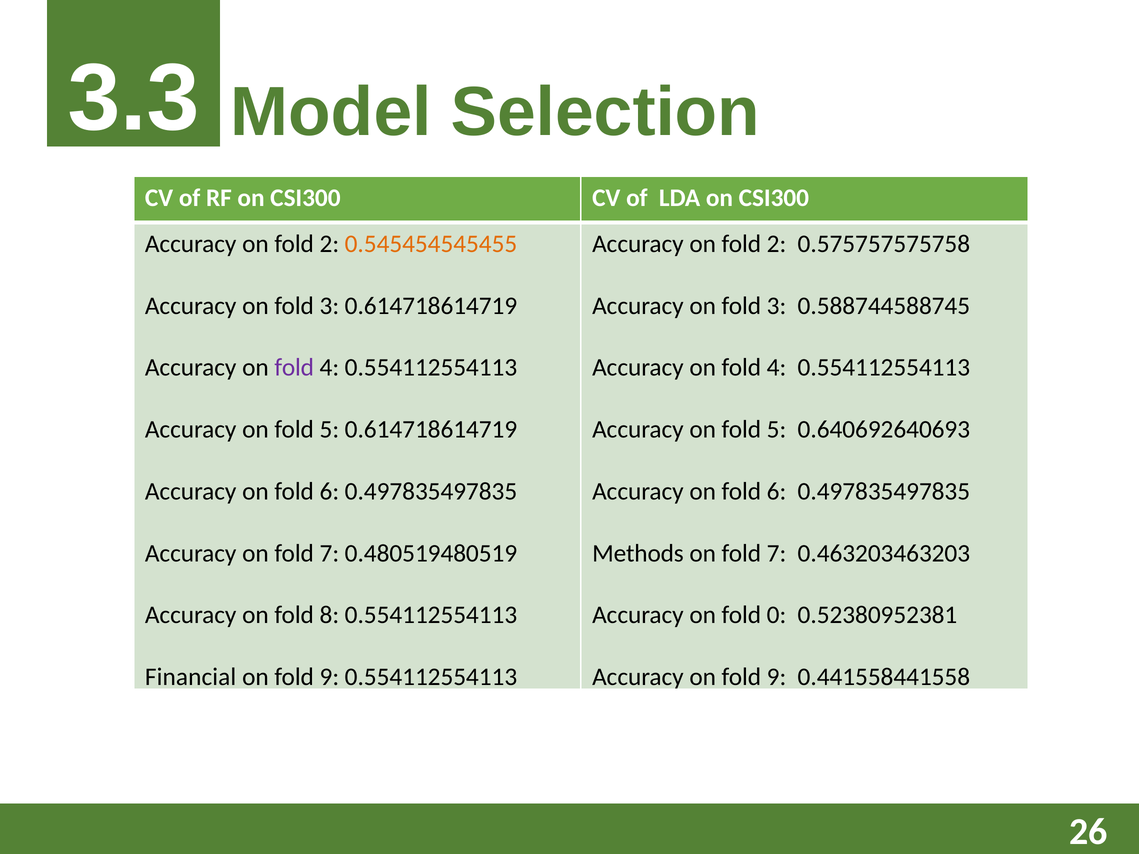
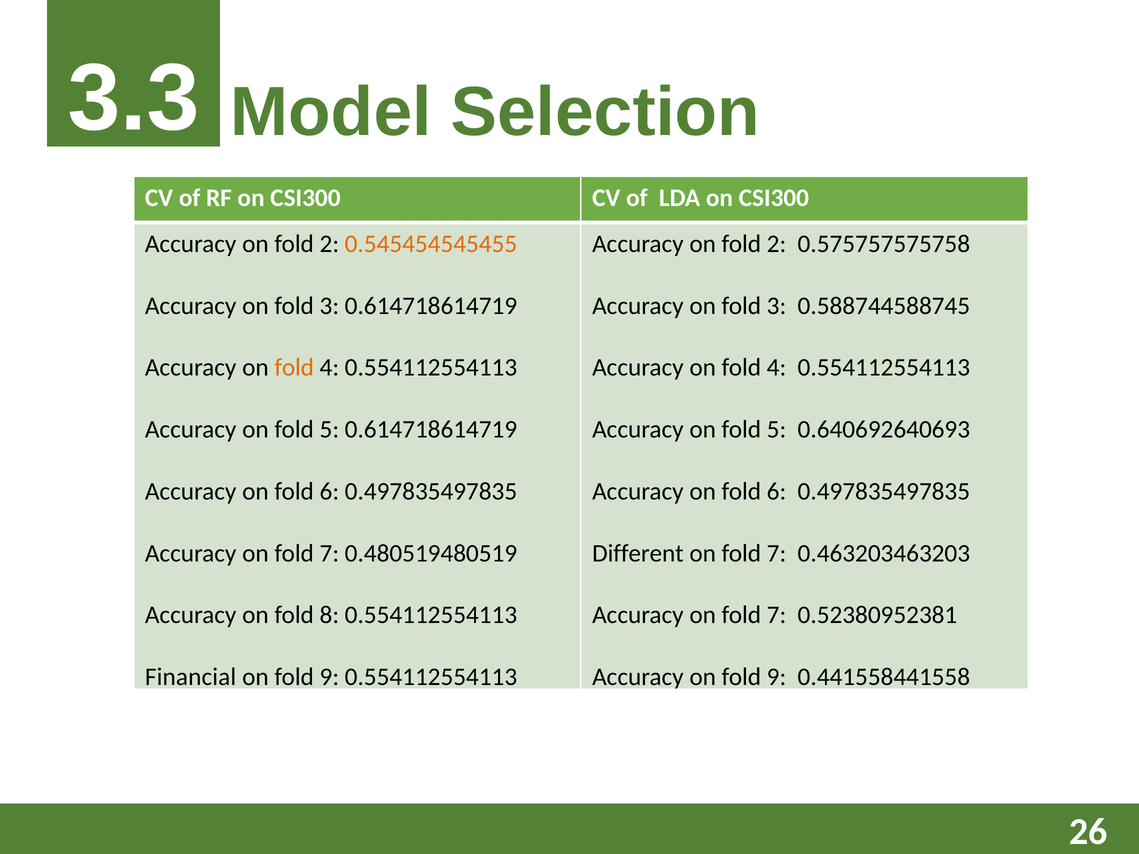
fold at (294, 368) colour: purple -> orange
Methods: Methods -> Different
0 at (777, 615): 0 -> 7
